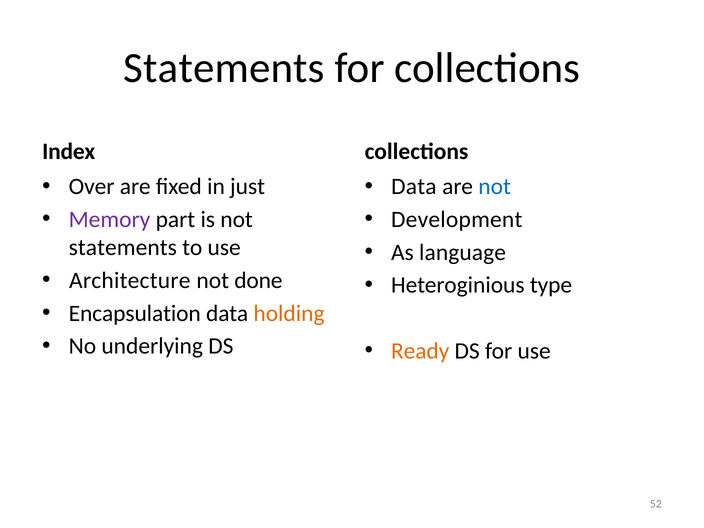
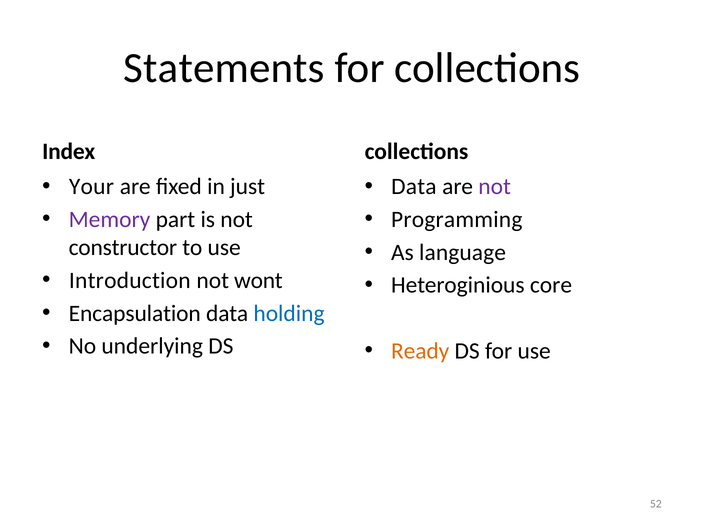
Over: Over -> Your
not at (495, 187) colour: blue -> purple
Development: Development -> Programming
statements at (123, 248): statements -> constructor
Architecture: Architecture -> Introduction
done: done -> wont
type: type -> core
holding colour: orange -> blue
